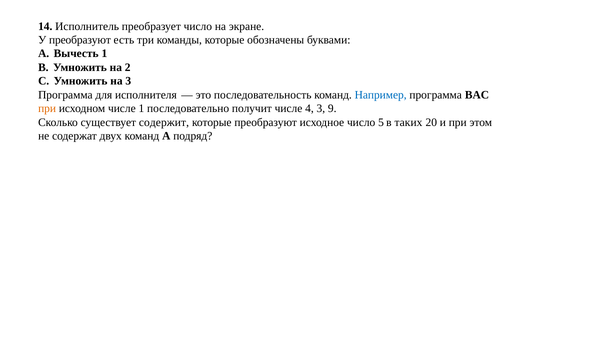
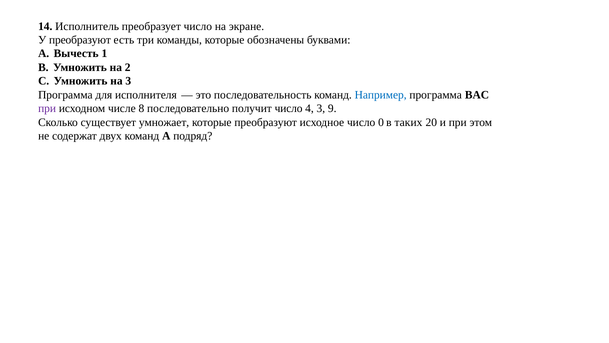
при at (47, 108) colour: orange -> purple
числе 1: 1 -> 8
получит числе: числе -> число
содержит: содержит -> умножает
5: 5 -> 0
